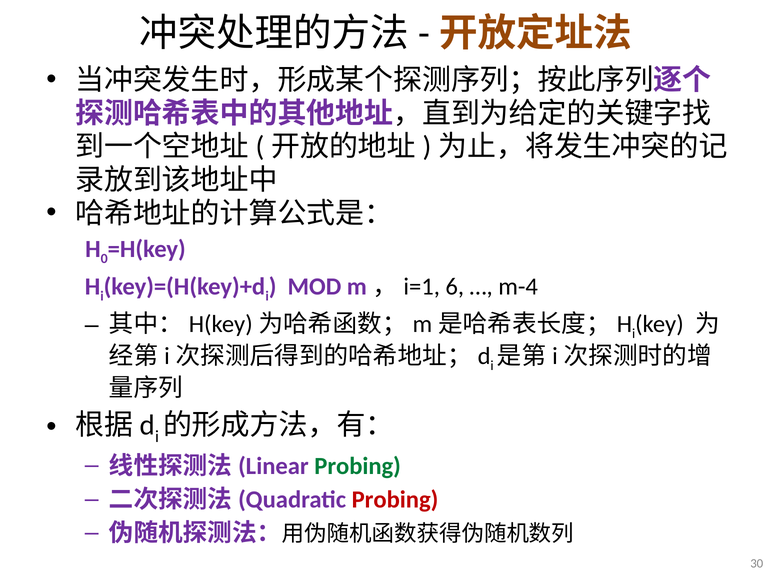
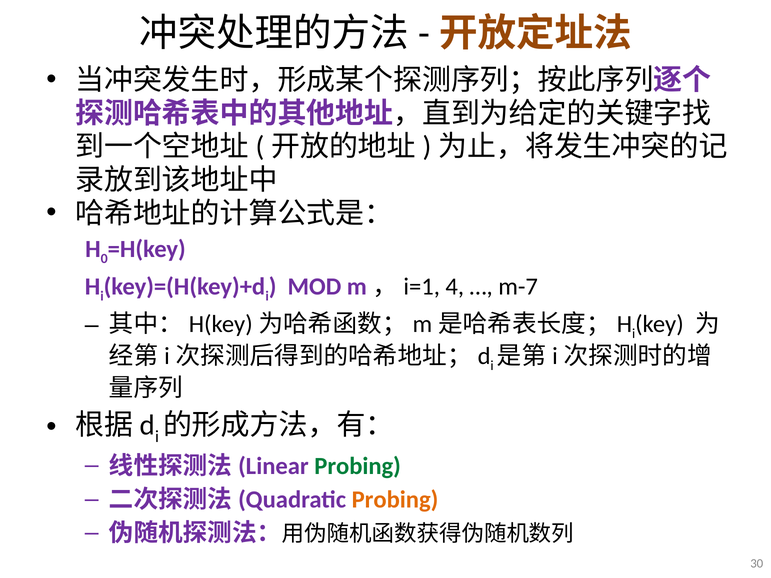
6: 6 -> 4
m-4: m-4 -> m-7
Probing at (395, 500) colour: red -> orange
